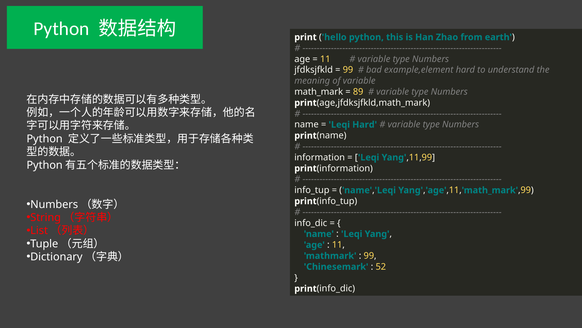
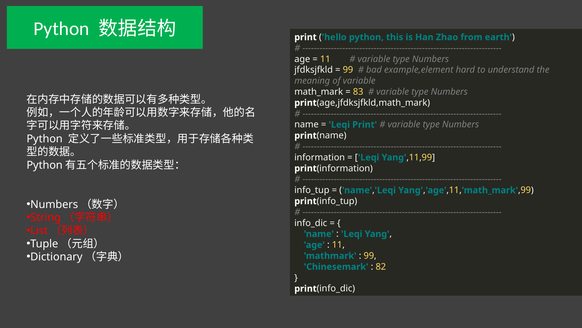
89: 89 -> 83
Leqi Hard: Hard -> Print
52: 52 -> 82
